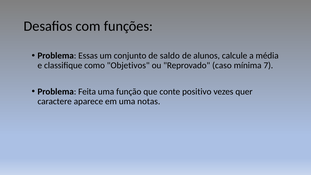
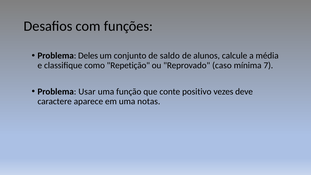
Essas: Essas -> Deles
Objetivos: Objetivos -> Repetição
Feita: Feita -> Usar
quer: quer -> deve
